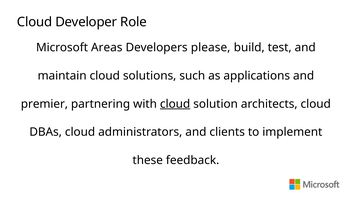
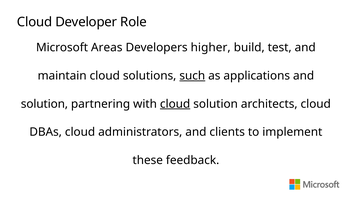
please: please -> higher
such underline: none -> present
premier at (44, 104): premier -> solution
